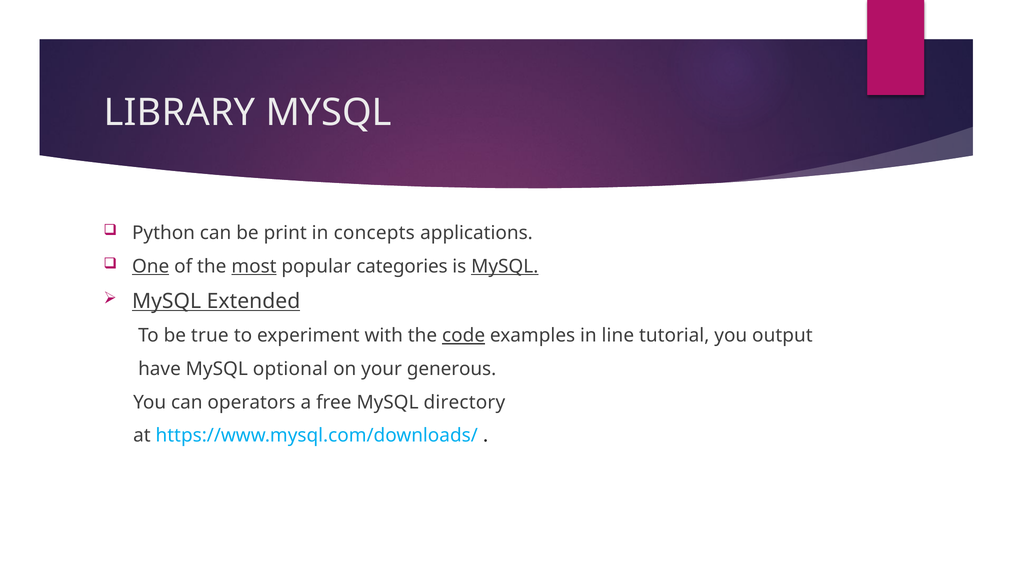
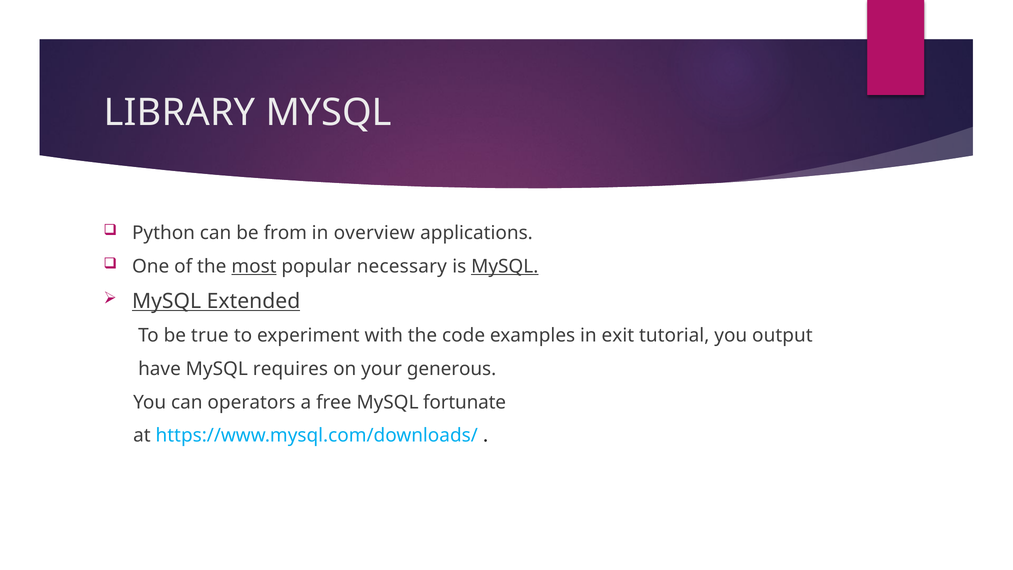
print: print -> from
concepts: concepts -> overview
One underline: present -> none
categories: categories -> necessary
code underline: present -> none
line: line -> exit
optional: optional -> requires
directory: directory -> fortunate
